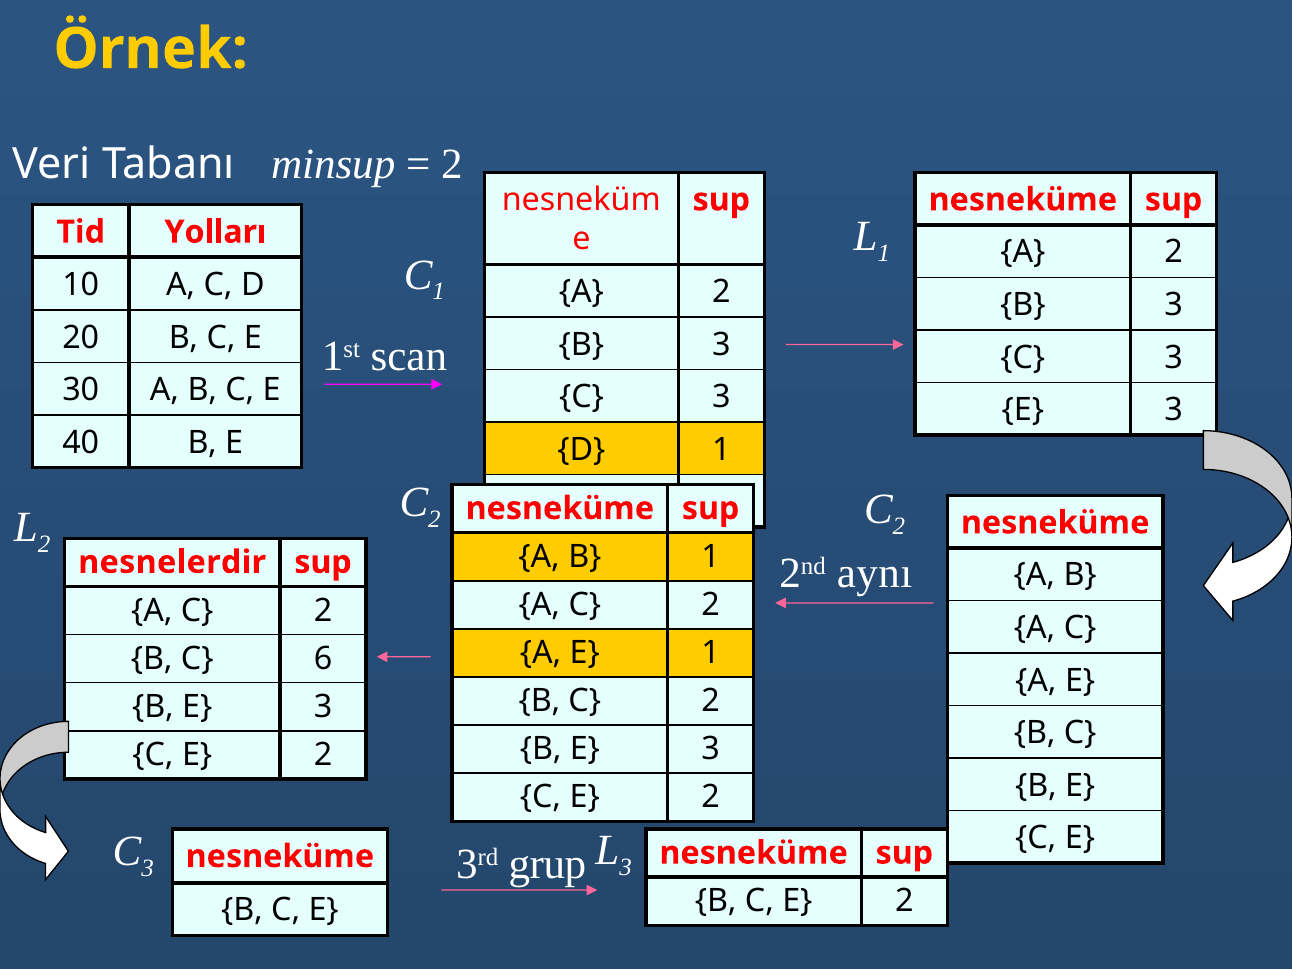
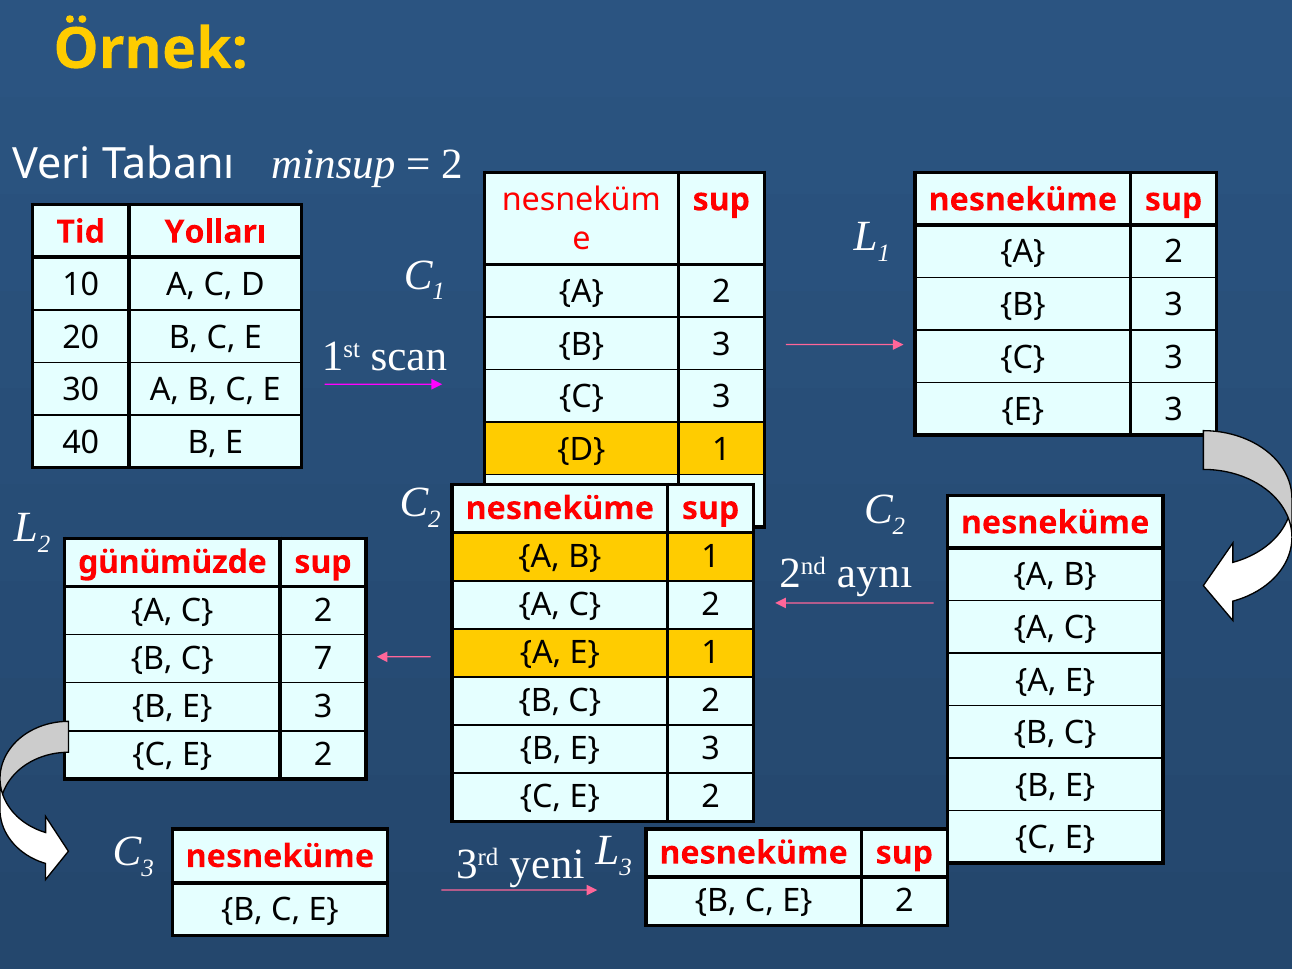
nesnelerdir: nesnelerdir -> günümüzde
6: 6 -> 7
grup: grup -> yeni
